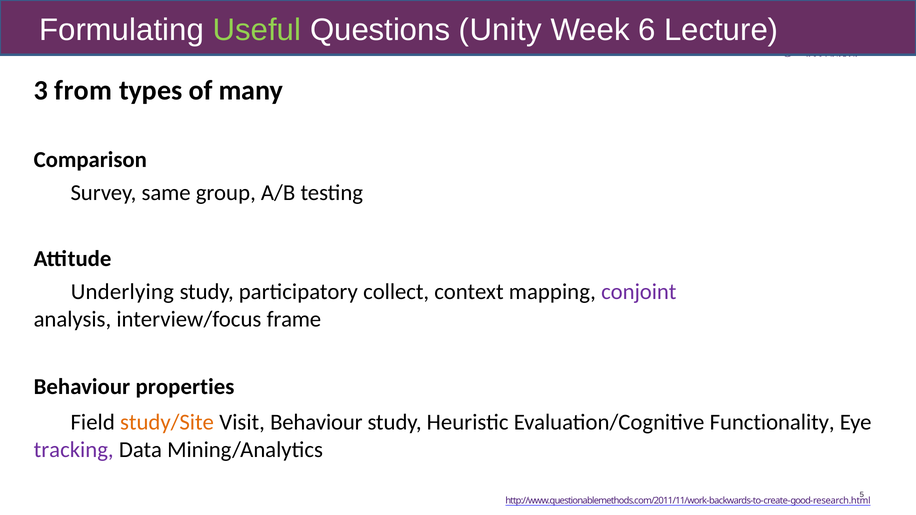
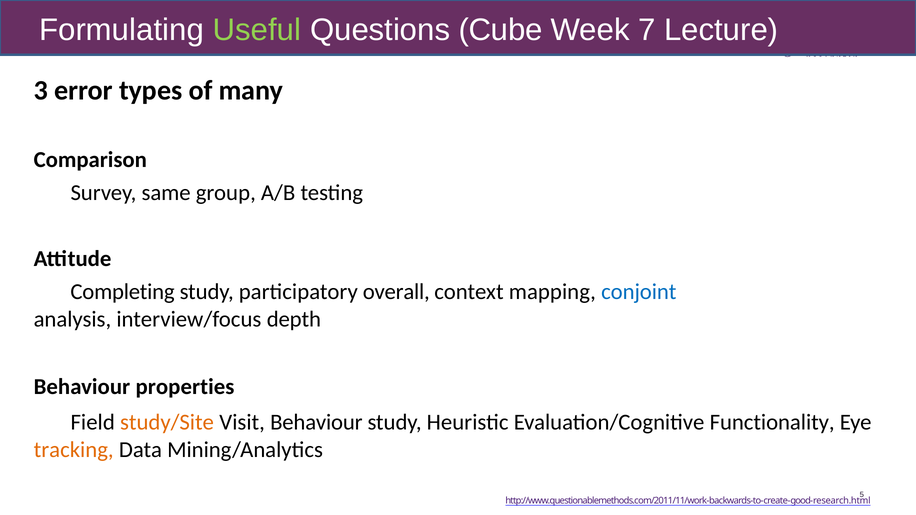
Unity: Unity -> Cube
6: 6 -> 7
from: from -> error
Underlying: Underlying -> Completing
collect: collect -> overall
conjoint colour: purple -> blue
frame: frame -> depth
tracking colour: purple -> orange
